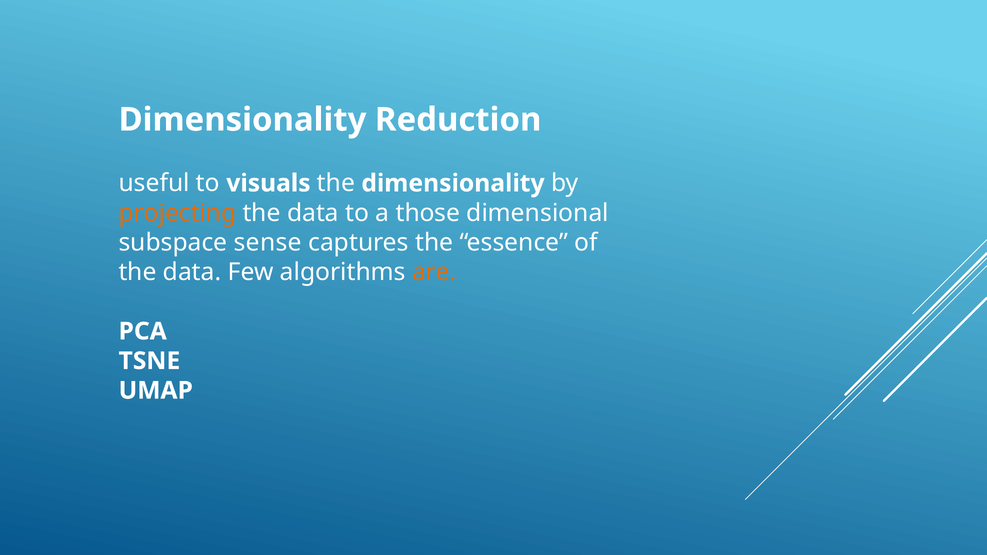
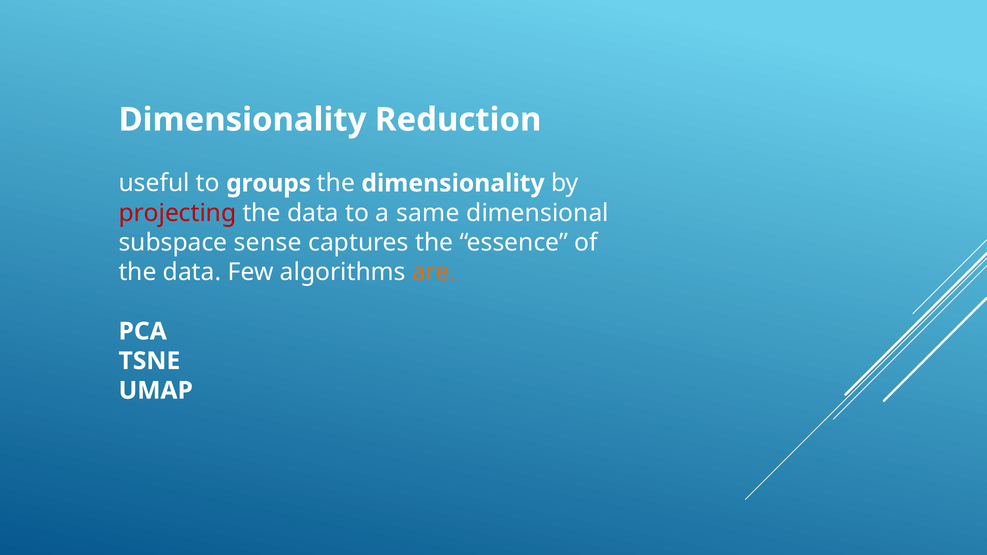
visuals: visuals -> groups
projecting colour: orange -> red
those: those -> same
